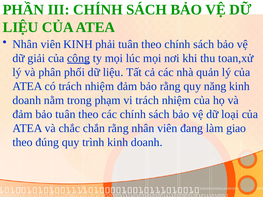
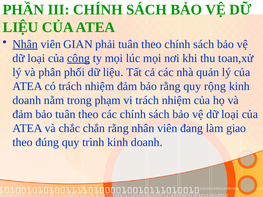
Nhân at (25, 44) underline: none -> present
viên KINH: KINH -> GIAN
giải at (36, 58): giải -> loại
năng: năng -> rộng
